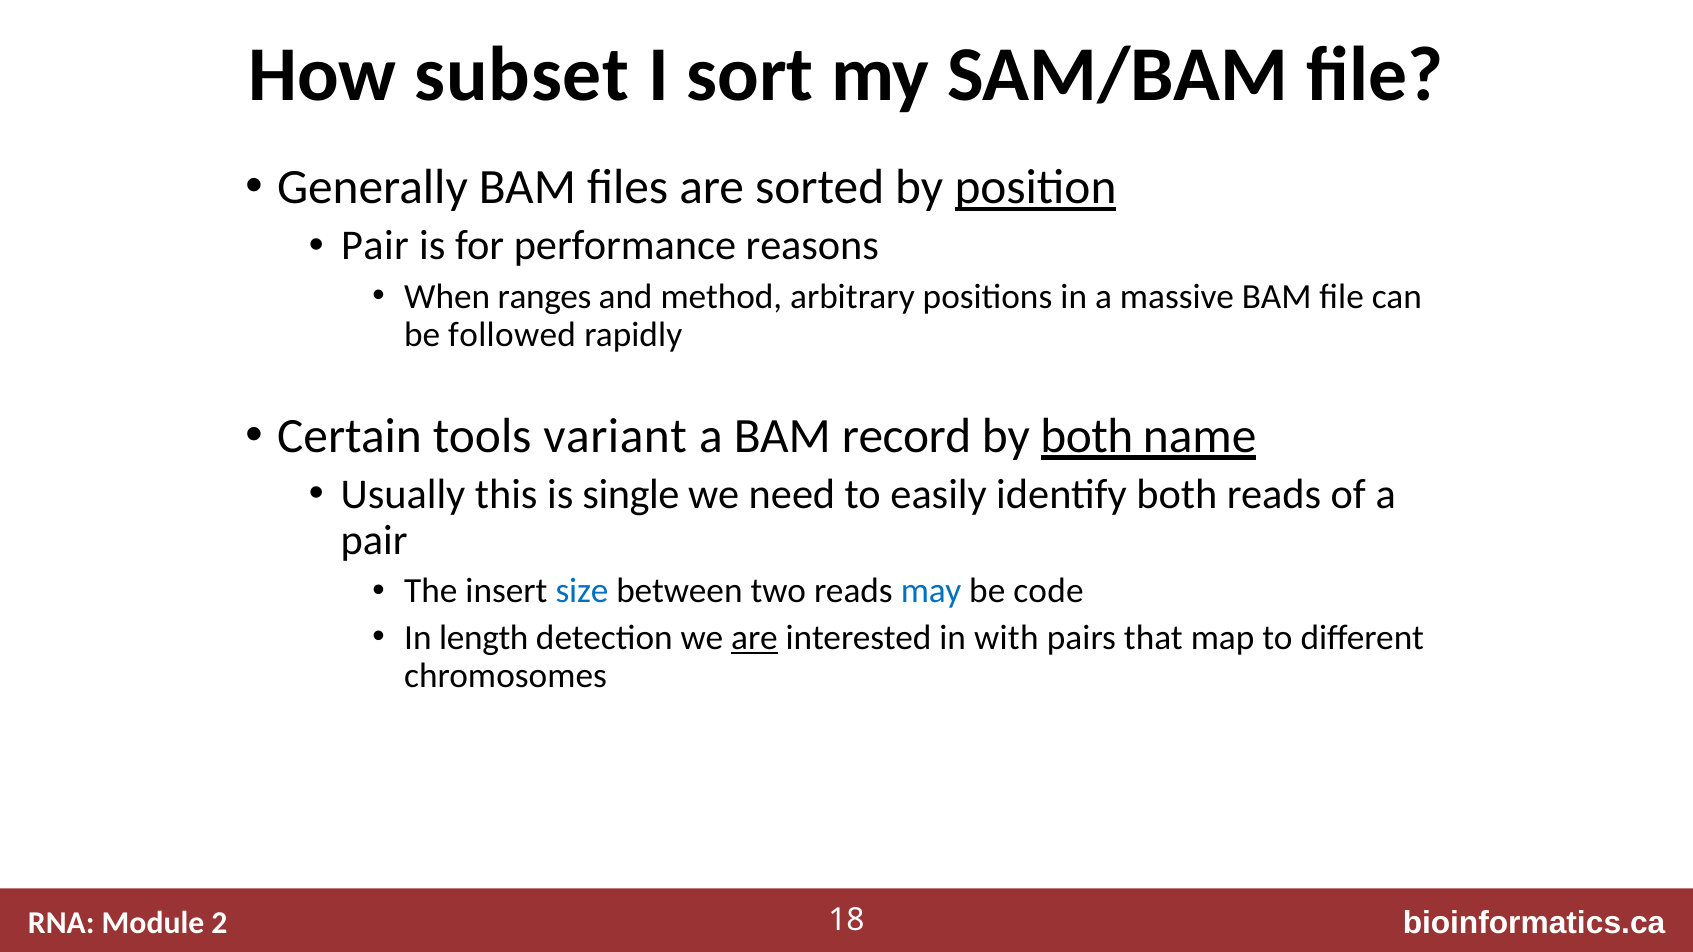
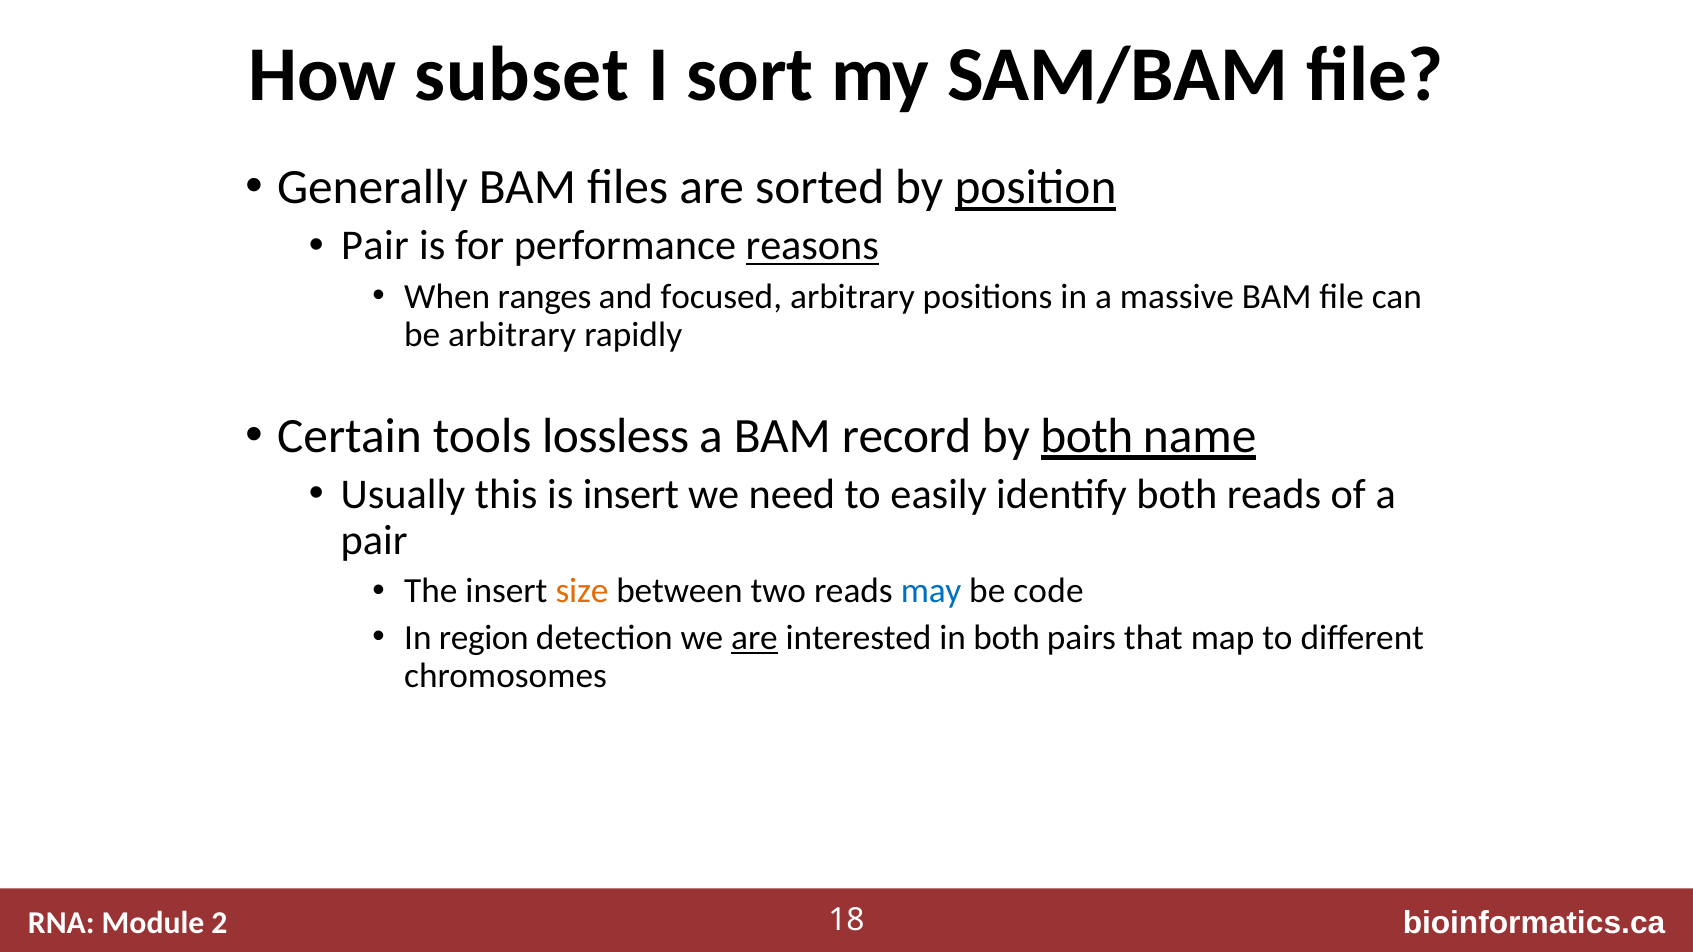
reasons underline: none -> present
method: method -> focused
be followed: followed -> arbitrary
variant: variant -> lossless
is single: single -> insert
size colour: blue -> orange
length: length -> region
in with: with -> both
